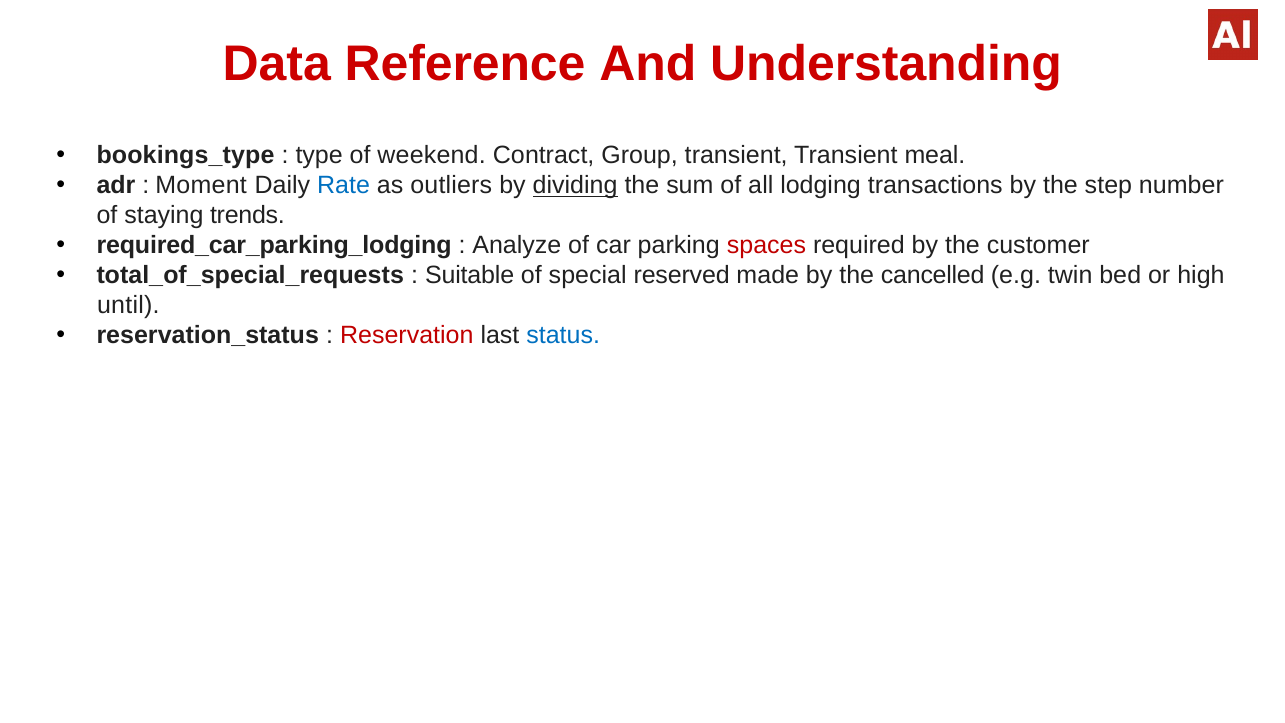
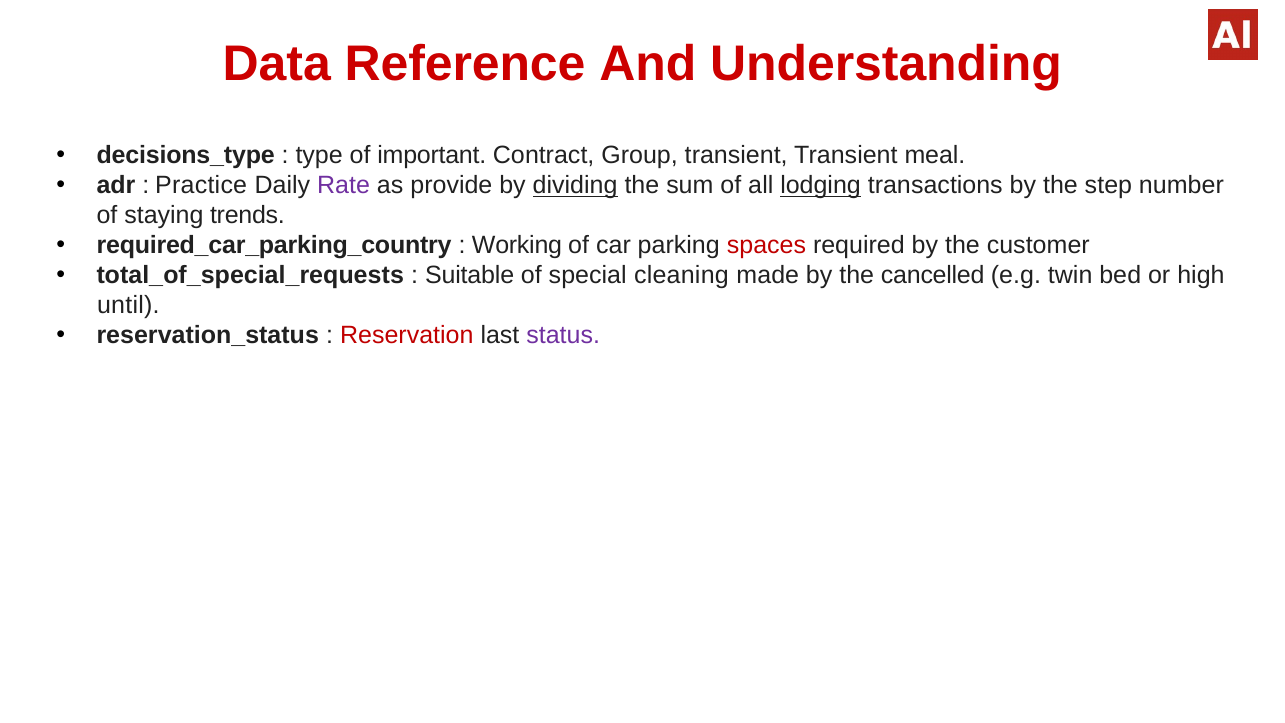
bookings_type: bookings_type -> decisions_type
weekend: weekend -> important
Moment: Moment -> Practice
Rate colour: blue -> purple
outliers: outliers -> provide
lodging underline: none -> present
required_car_parking_lodging: required_car_parking_lodging -> required_car_parking_country
Analyze: Analyze -> Working
reserved: reserved -> cleaning
status colour: blue -> purple
